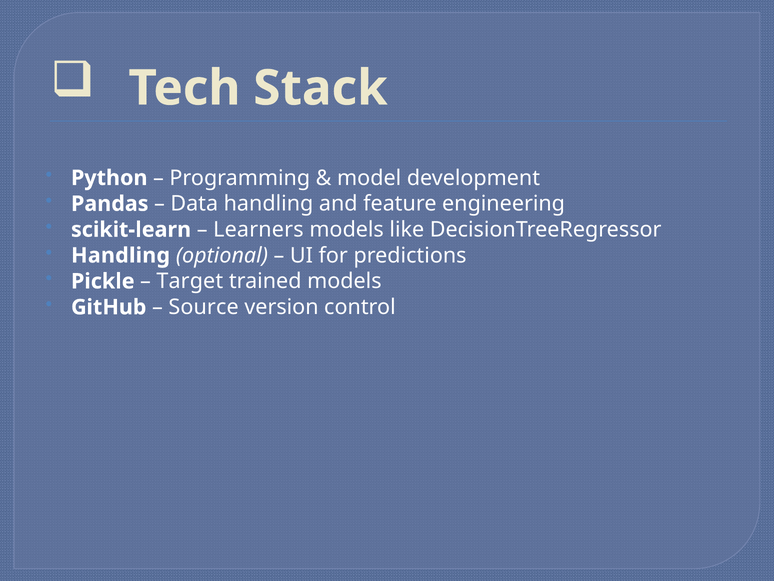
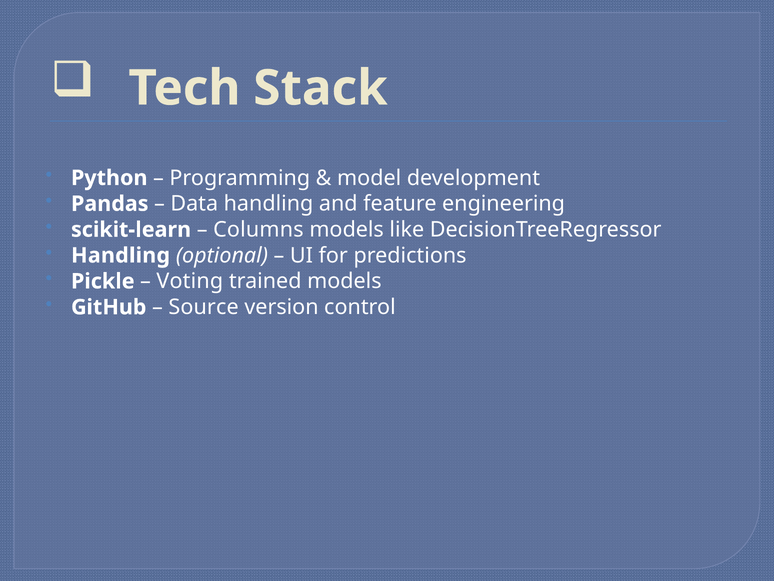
Learners: Learners -> Columns
Target: Target -> Voting
